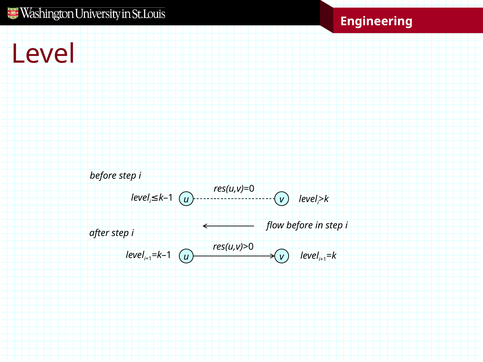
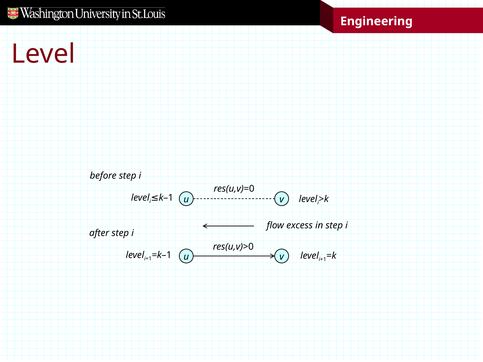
flow before: before -> excess
